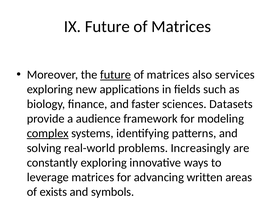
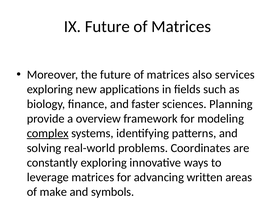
future at (116, 75) underline: present -> none
Datasets: Datasets -> Planning
audience: audience -> overview
Increasingly: Increasingly -> Coordinates
exists: exists -> make
